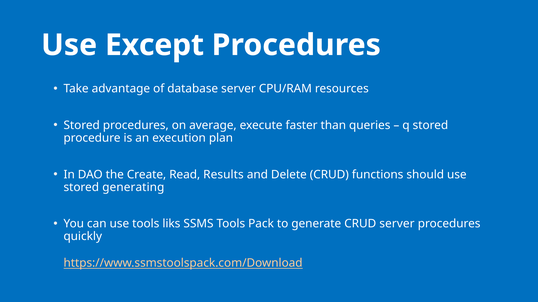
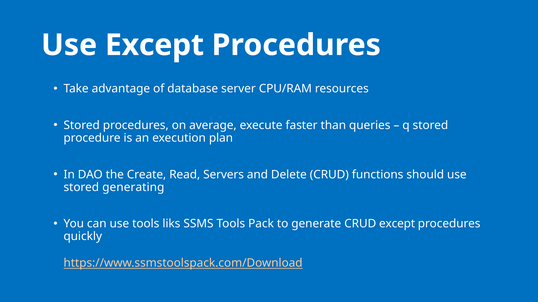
Results: Results -> Servers
CRUD server: server -> except
